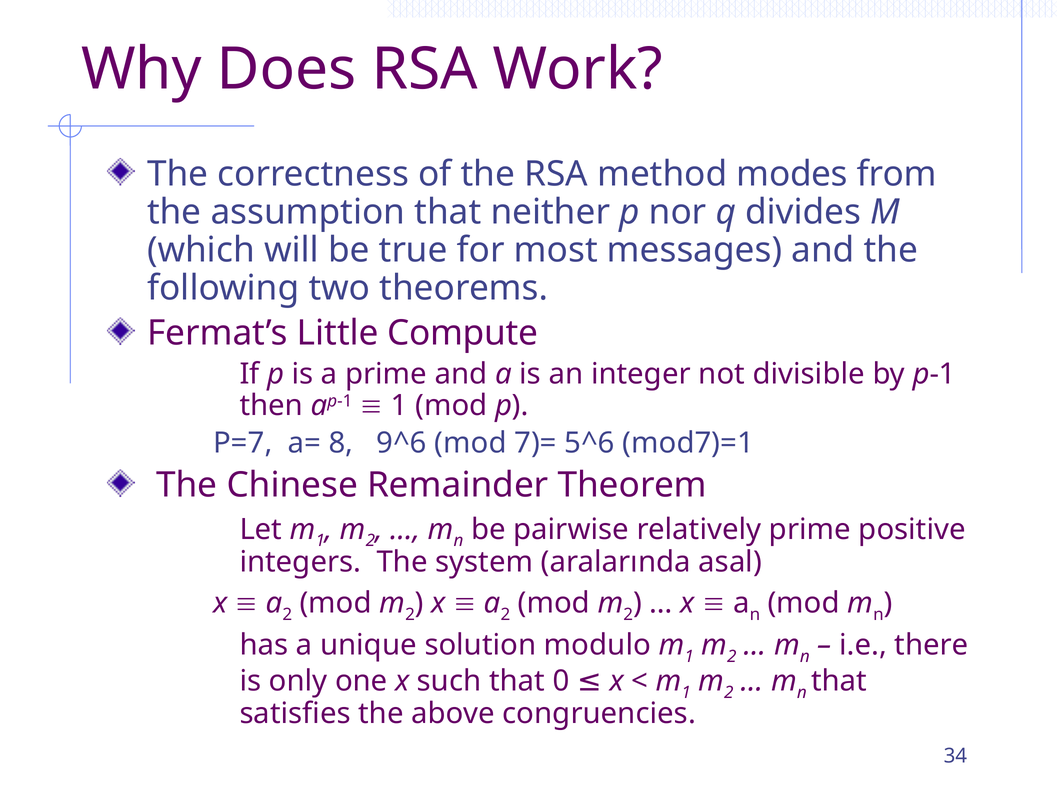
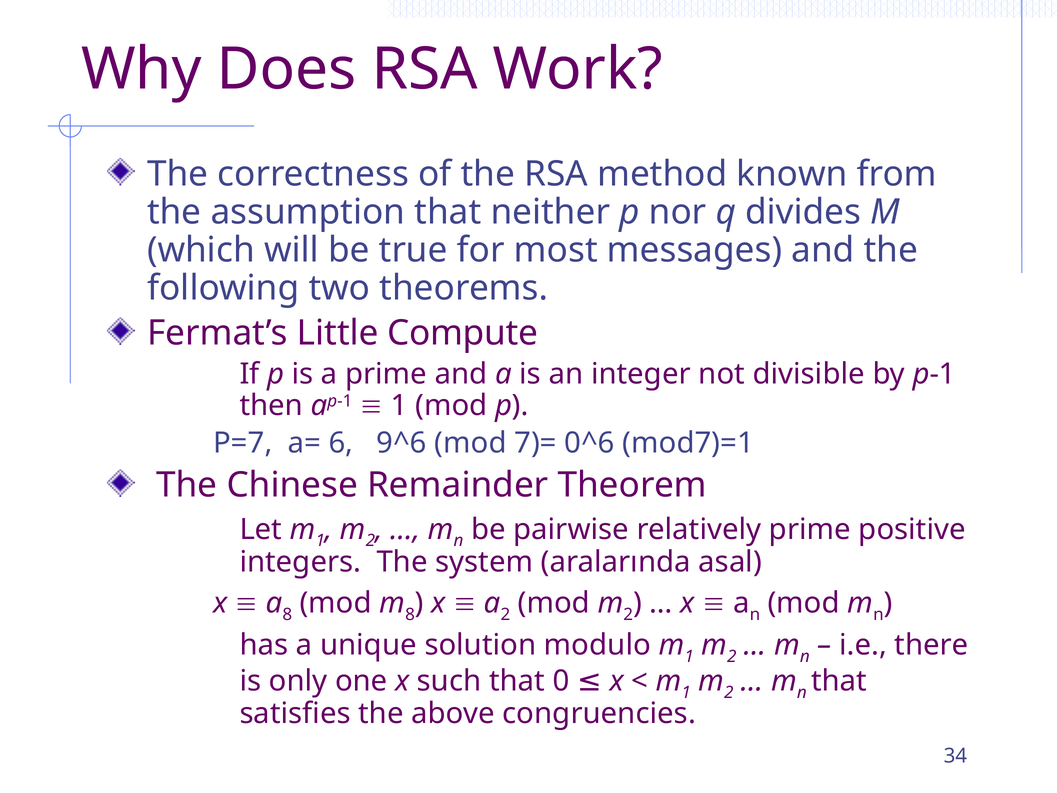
modes: modes -> known
8: 8 -> 6
5^6: 5^6 -> 0^6
2 at (287, 614): 2 -> 8
2 at (410, 614): 2 -> 8
